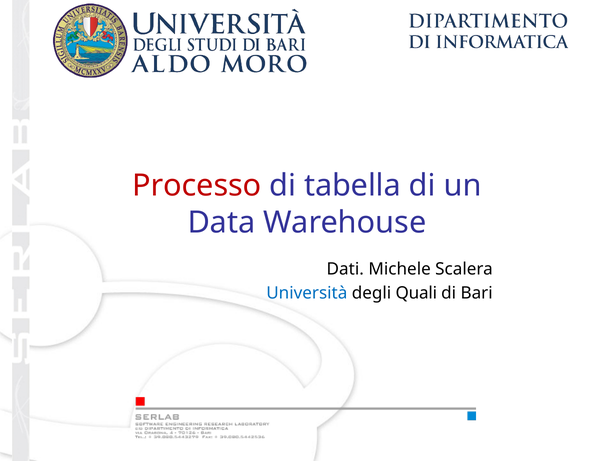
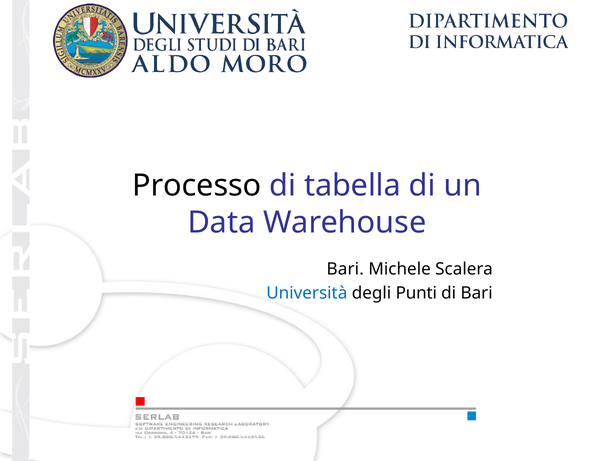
Processo colour: red -> black
Dati at (345, 269): Dati -> Bari
Quali: Quali -> Punti
